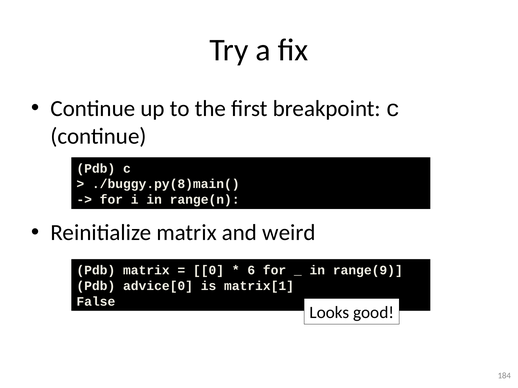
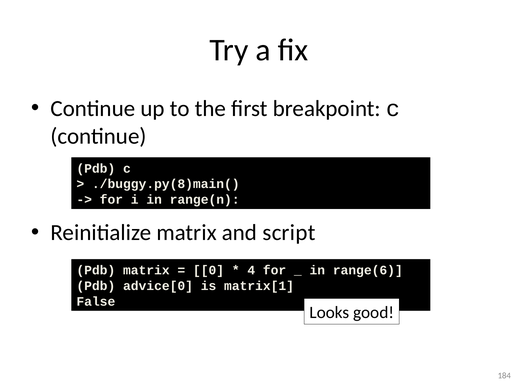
weird: weird -> script
6: 6 -> 4
range(9: range(9 -> range(6
